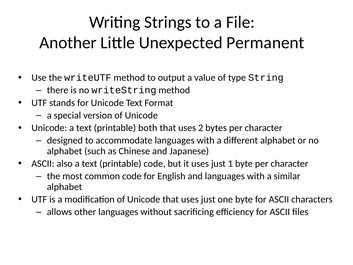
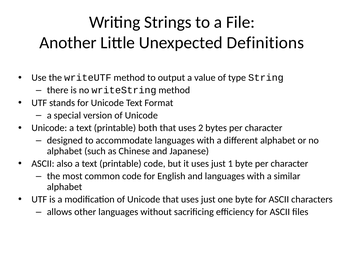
Permanent: Permanent -> Definitions
